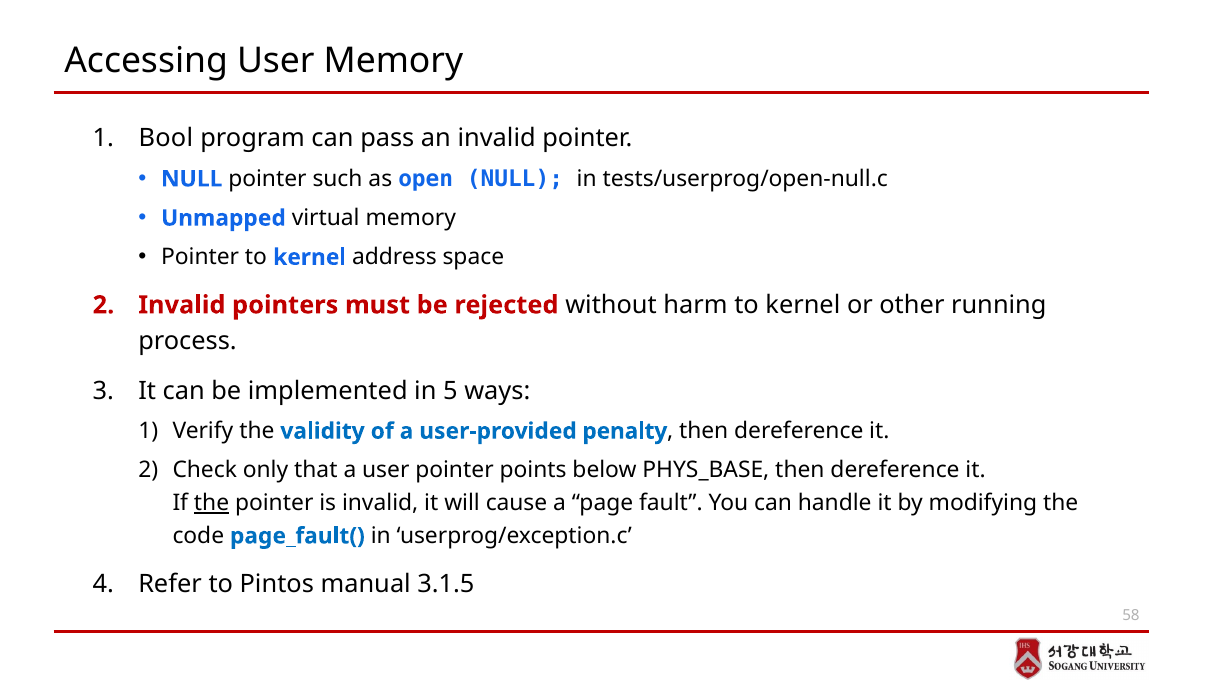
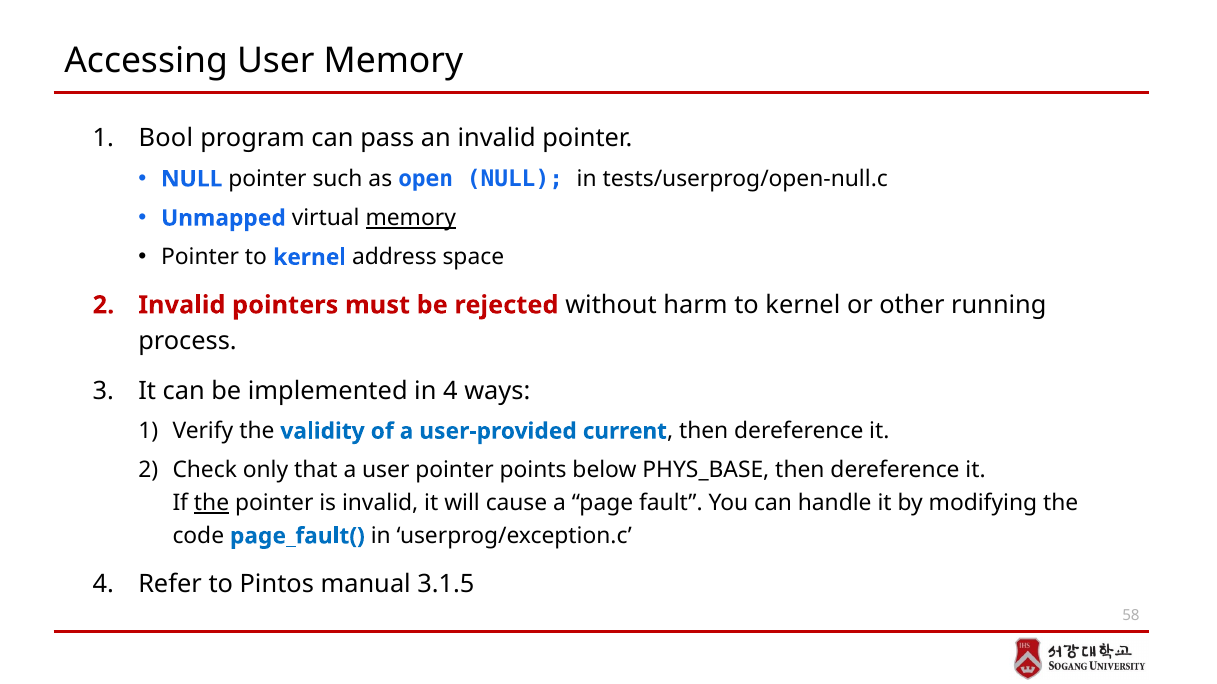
memory at (411, 218) underline: none -> present
in 5: 5 -> 4
penalty: penalty -> current
